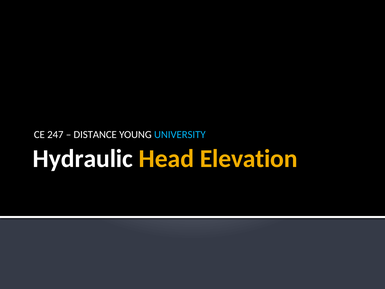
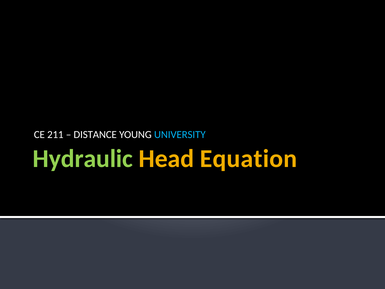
247: 247 -> 211
Hydraulic colour: white -> light green
Elevation: Elevation -> Equation
